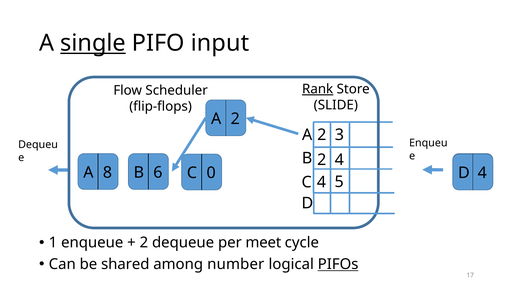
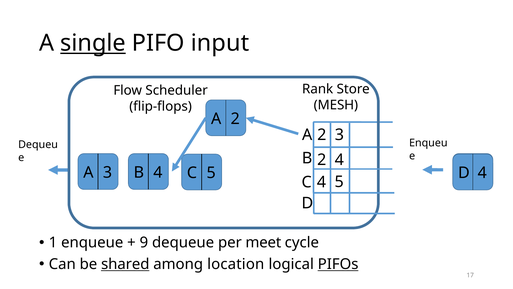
Rank underline: present -> none
SLIDE: SLIDE -> MESH
A 8: 8 -> 3
B 6: 6 -> 4
C 0: 0 -> 5
2 at (144, 242): 2 -> 9
shared underline: none -> present
number: number -> location
